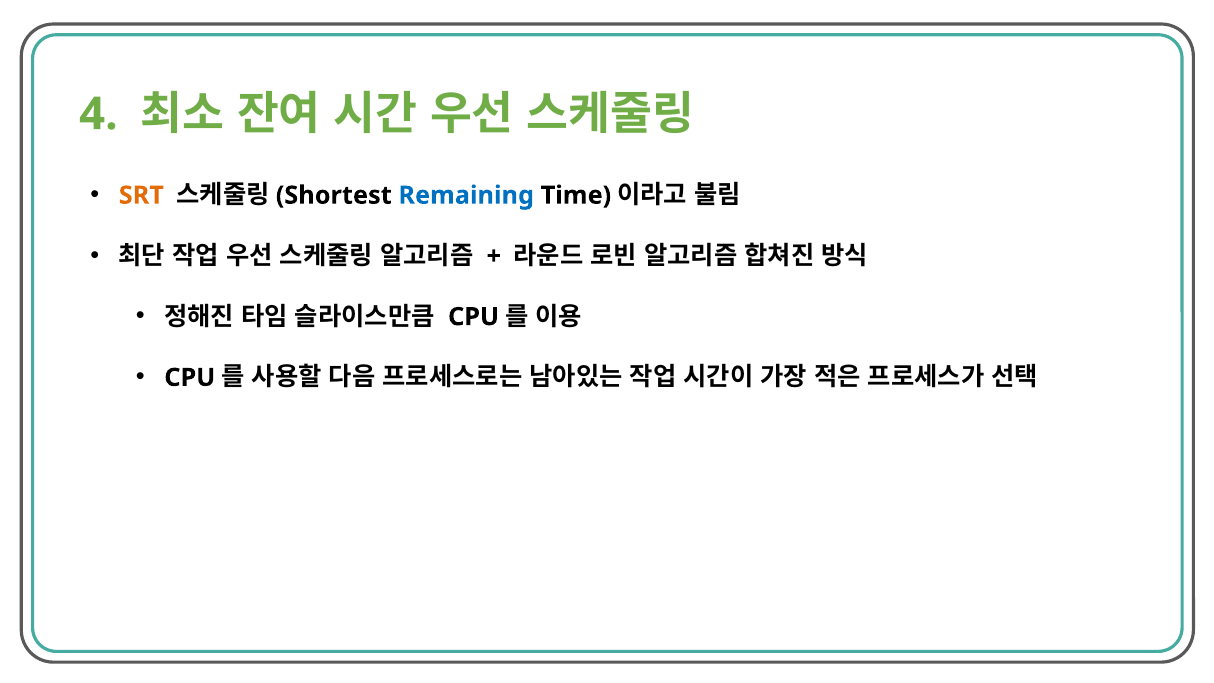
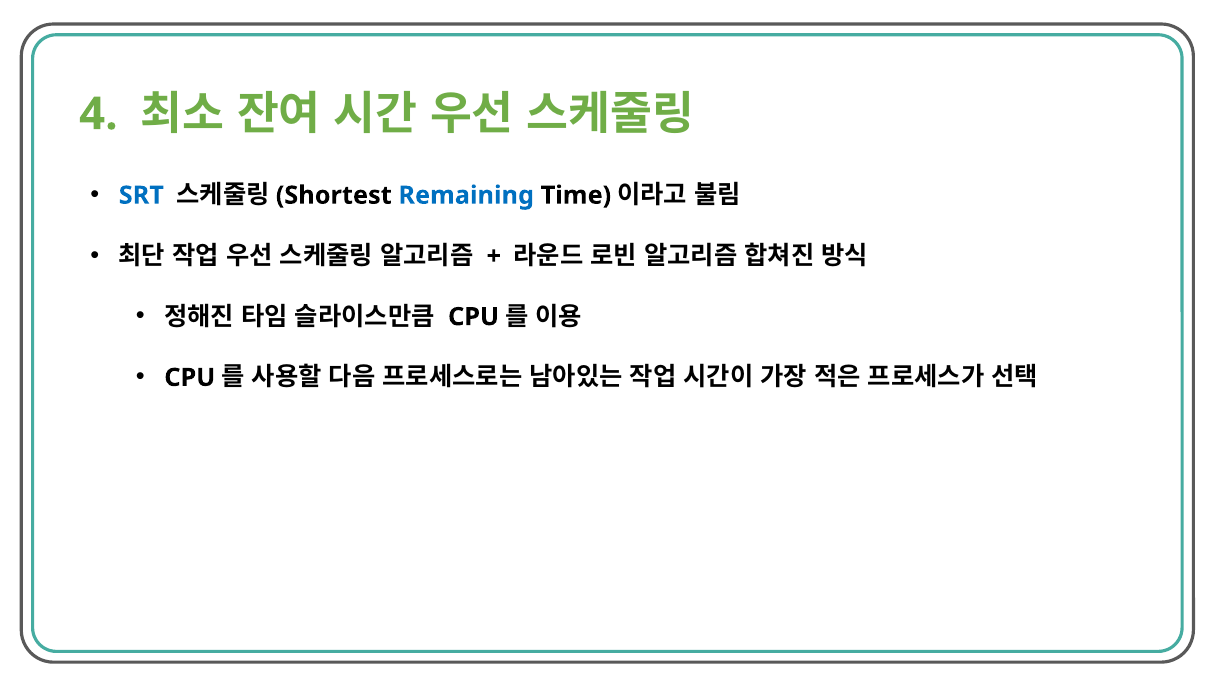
SRT colour: orange -> blue
